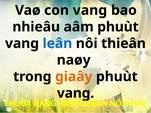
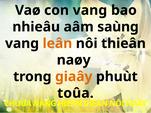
aâm phuùt: phuùt -> saùng
leân colour: blue -> orange
vang at (76, 93): vang -> toûa
